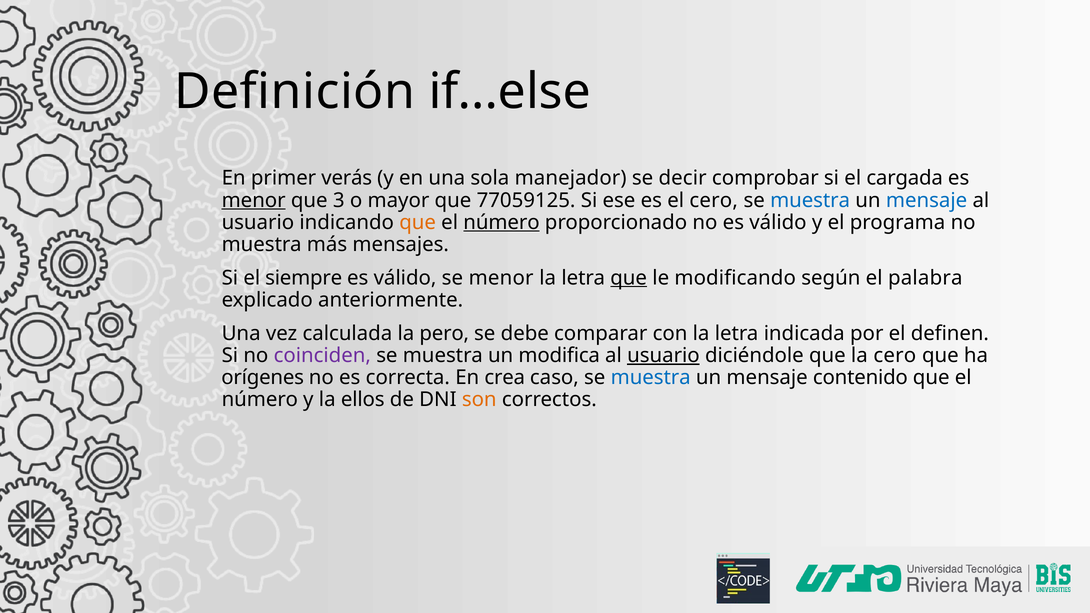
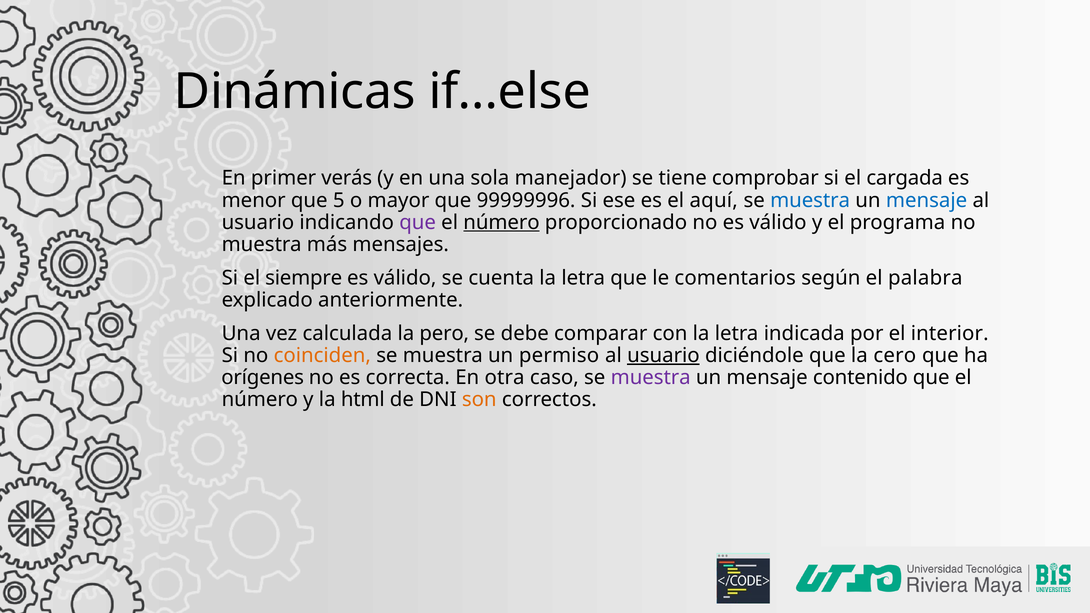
Definición: Definición -> Dinámicas
decir: decir -> tiene
menor at (254, 200) underline: present -> none
3: 3 -> 5
77059125: 77059125 -> 99999996
el cero: cero -> aquí
que at (418, 222) colour: orange -> purple
se menor: menor -> cuenta
que at (629, 278) underline: present -> none
modificando: modificando -> comentarios
definen: definen -> interior
coinciden colour: purple -> orange
modifica: modifica -> permiso
crea: crea -> otra
muestra at (651, 378) colour: blue -> purple
ellos: ellos -> html
